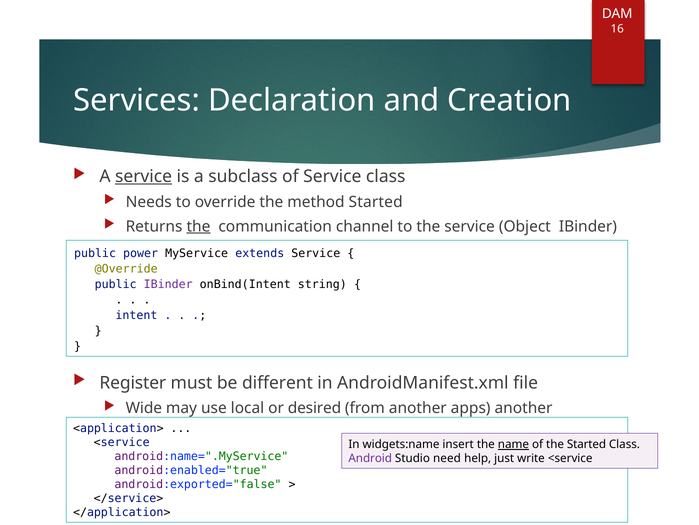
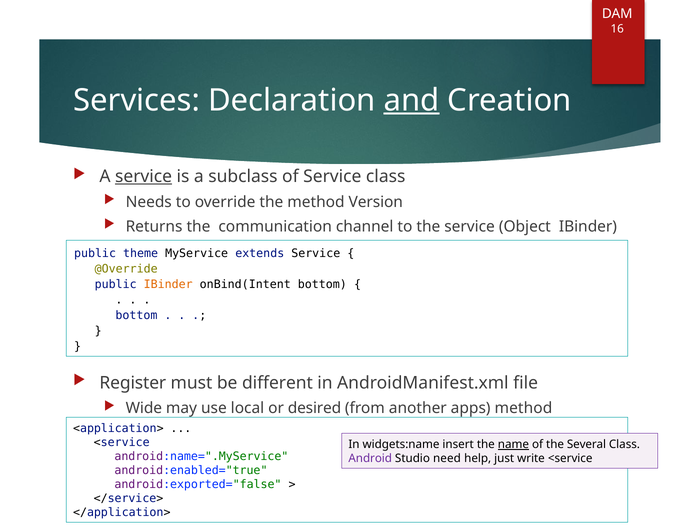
and underline: none -> present
method Started: Started -> Version
the at (198, 226) underline: present -> none
power: power -> theme
IBinder at (168, 284) colour: purple -> orange
onBind(Intent string: string -> bottom
intent at (136, 315): intent -> bottom
apps another: another -> method
the Started: Started -> Several
